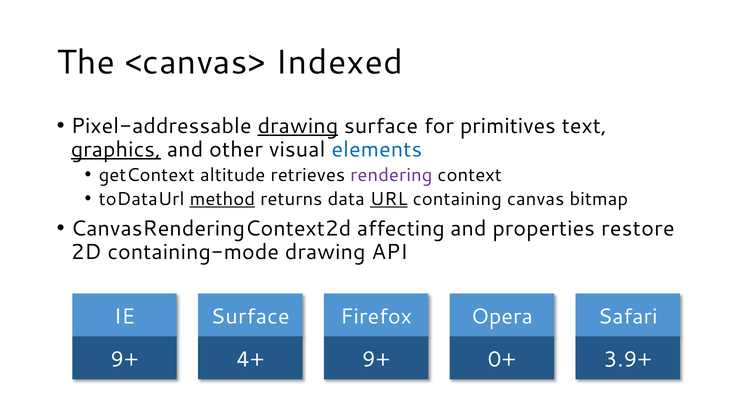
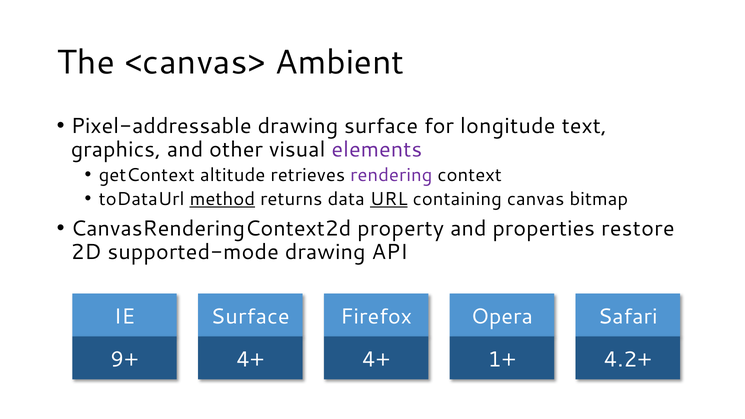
Indexed: Indexed -> Ambient
drawing at (298, 126) underline: present -> none
primitives: primitives -> longitude
graphics underline: present -> none
elements colour: blue -> purple
affecting: affecting -> property
containing-mode: containing-mode -> supported-mode
9+ at (376, 359): 9+ -> 4+
0+: 0+ -> 1+
3.9+: 3.9+ -> 4.2+
